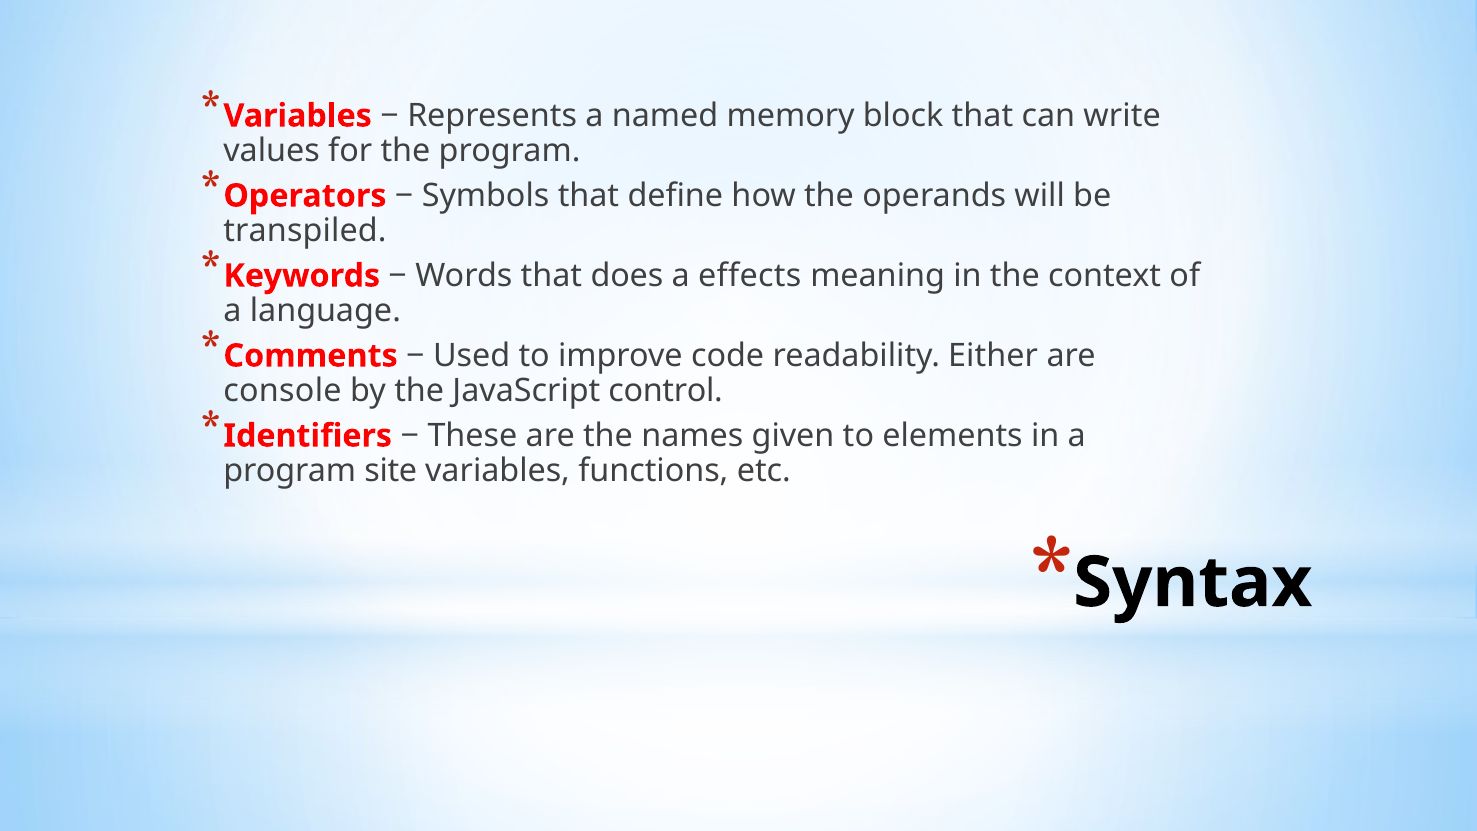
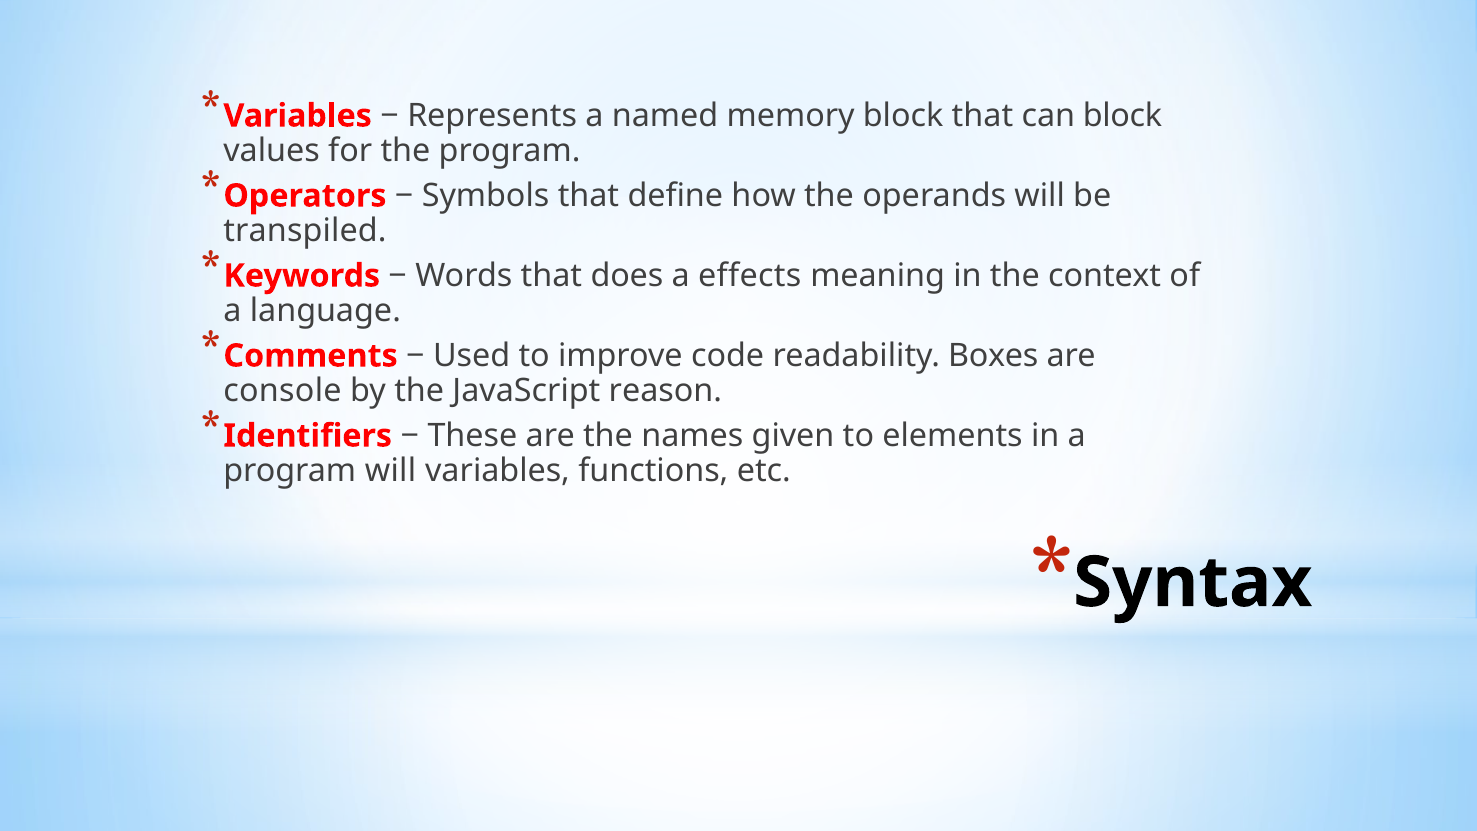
can write: write -> block
Either: Either -> Boxes
control: control -> reason
program site: site -> will
